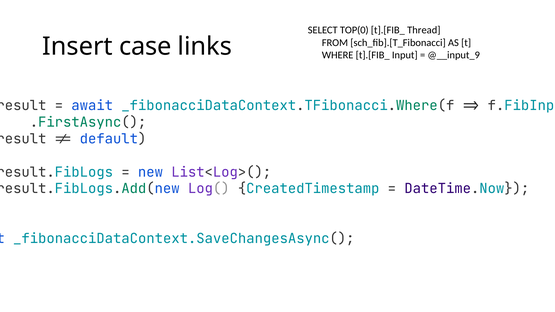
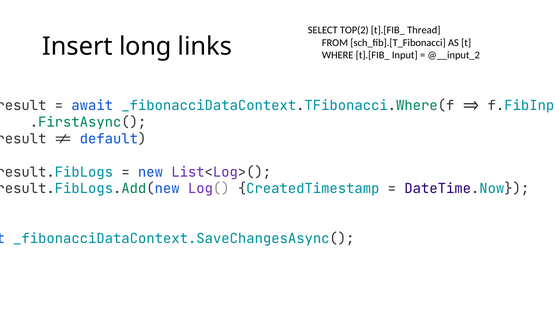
TOP(0: TOP(0 -> TOP(2
case: case -> long
@__input_9: @__input_9 -> @__input_2
